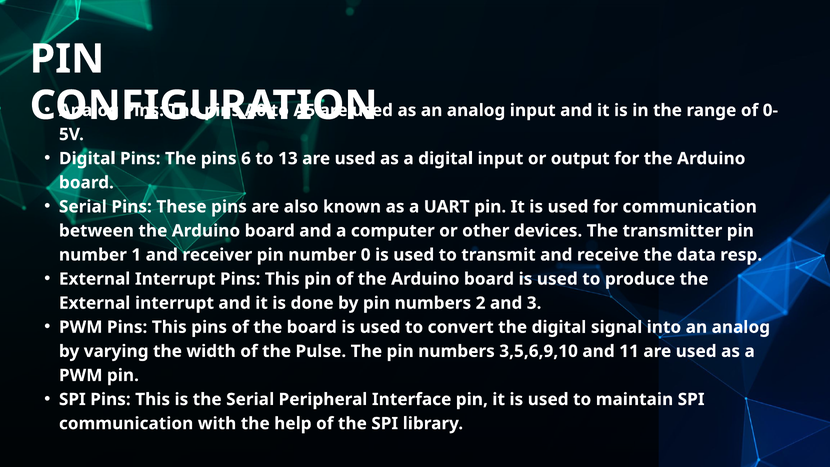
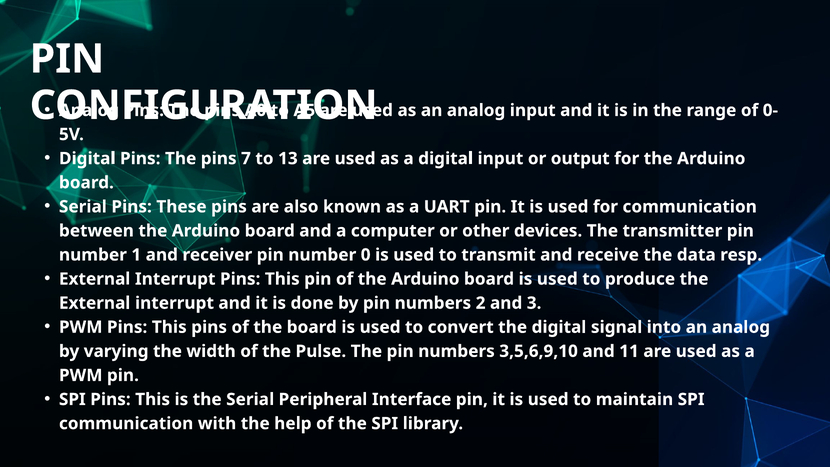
6: 6 -> 7
